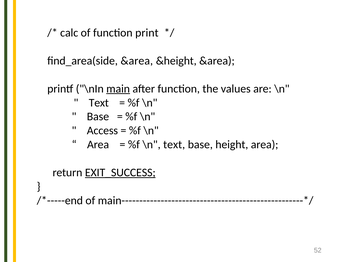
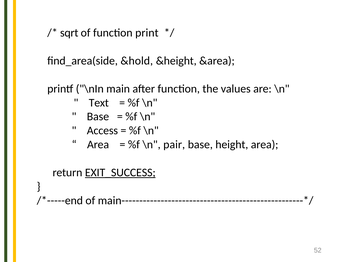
calc: calc -> sqrt
find_area(side &area: &area -> &hold
main underline: present -> none
\n text: text -> pair
